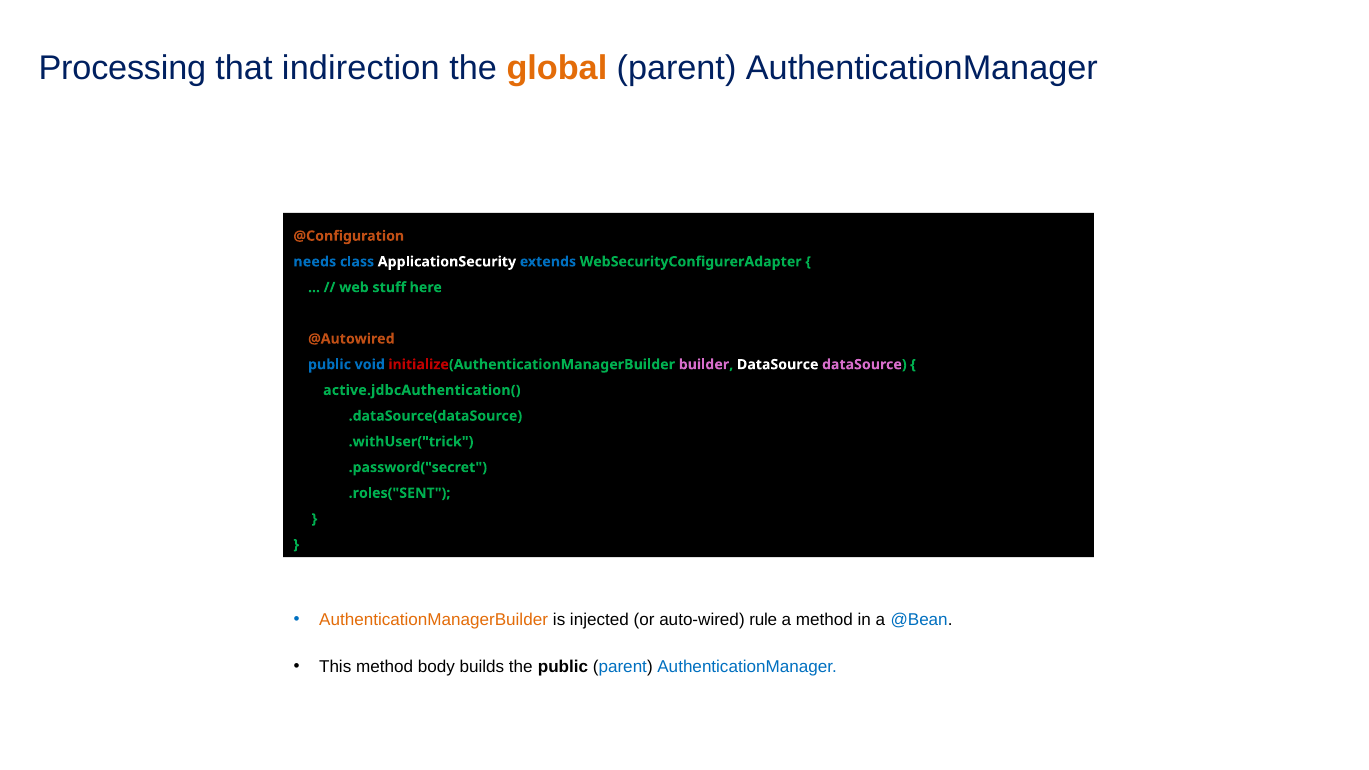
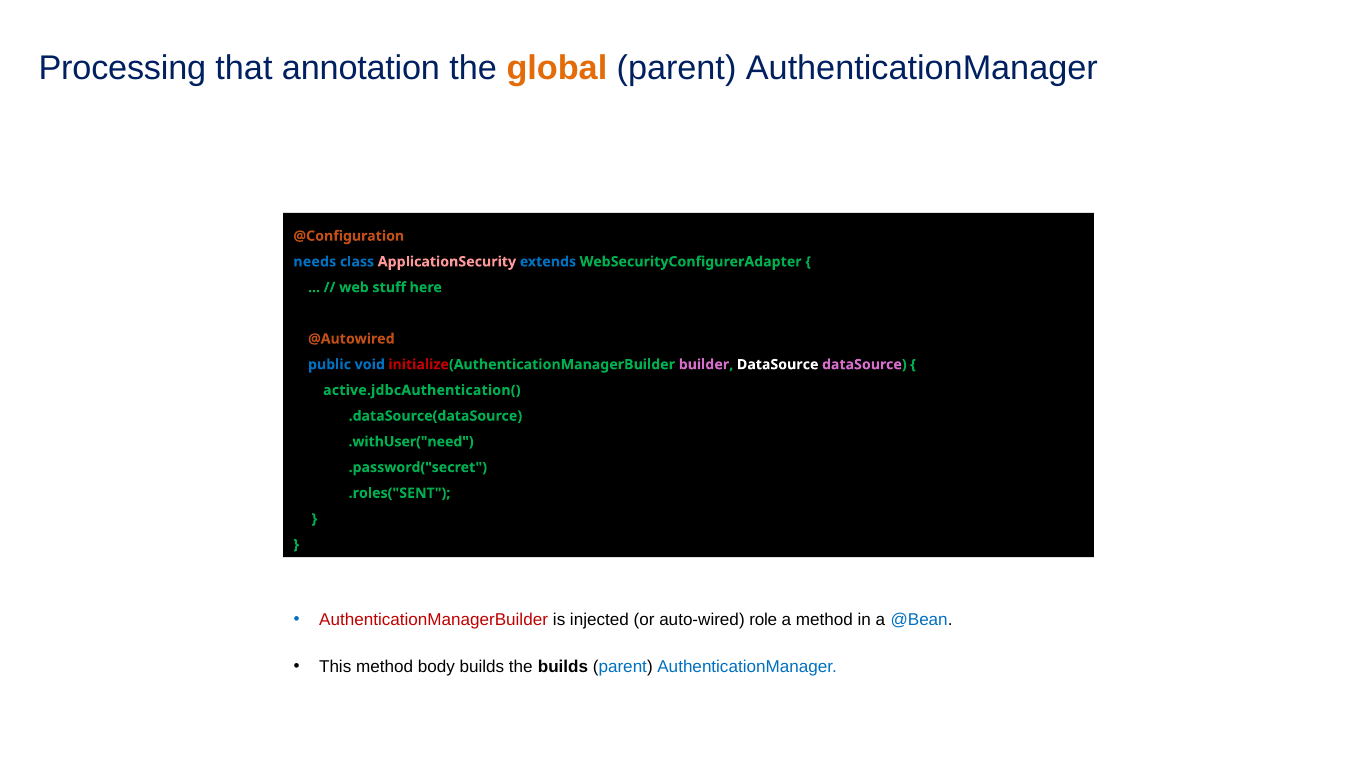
indirection: indirection -> annotation
ApplicationSecurity colour: white -> pink
.withUser("trick: .withUser("trick -> .withUser("need
AuthenticationManagerBuilder colour: orange -> red
rule: rule -> role
the public: public -> builds
